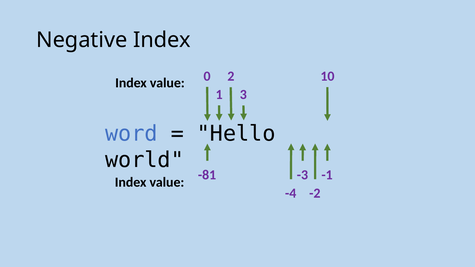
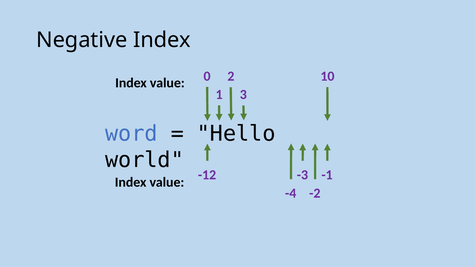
-81: -81 -> -12
